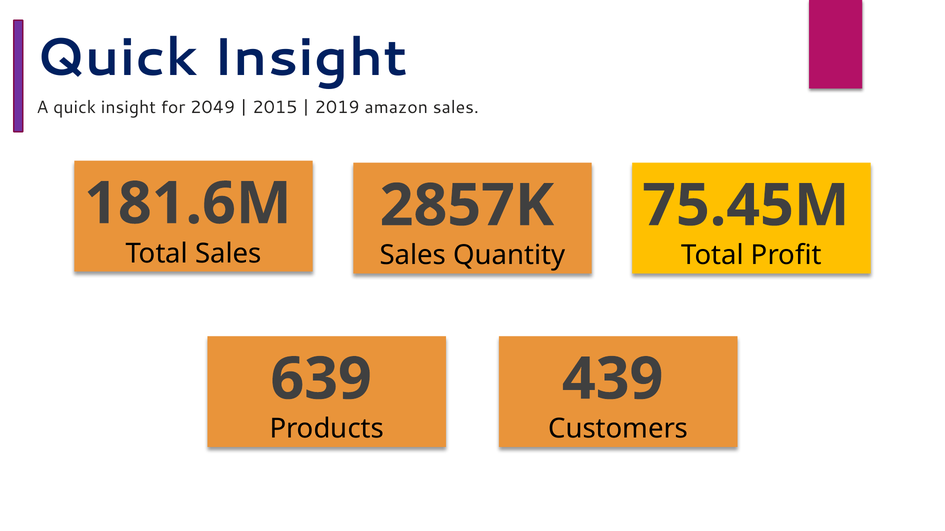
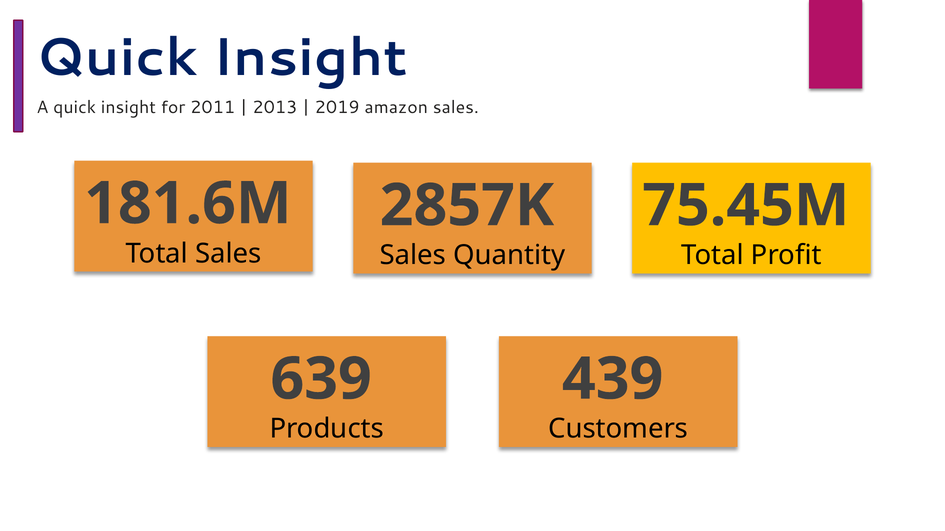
2049: 2049 -> 2011
2015: 2015 -> 2013
